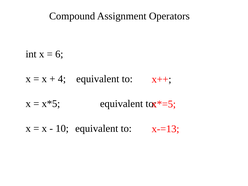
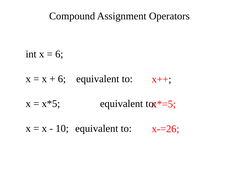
4 at (62, 79): 4 -> 6
x-=13: x-=13 -> x-=26
